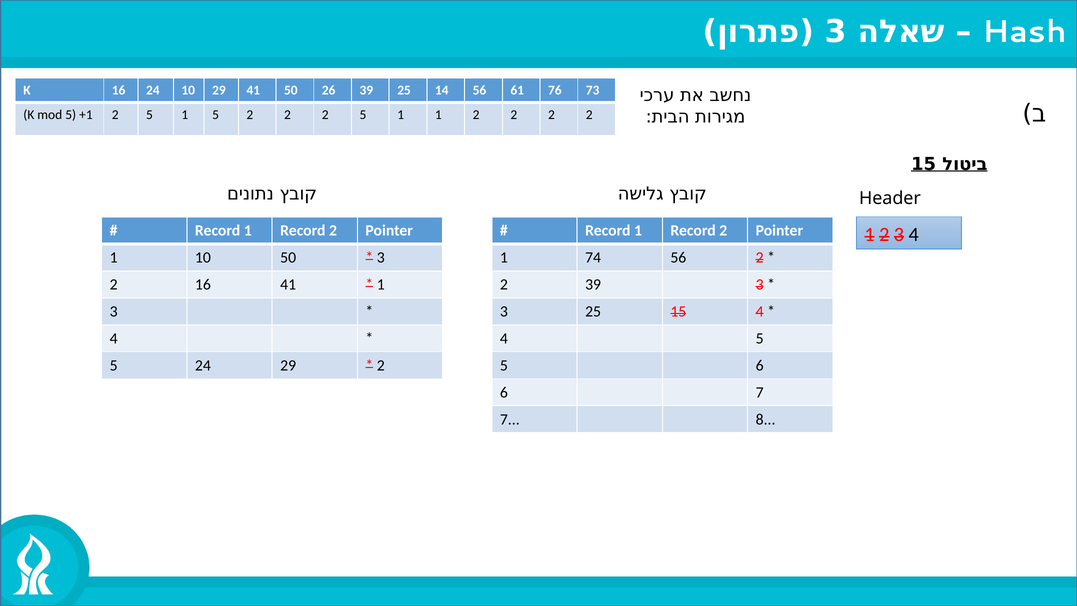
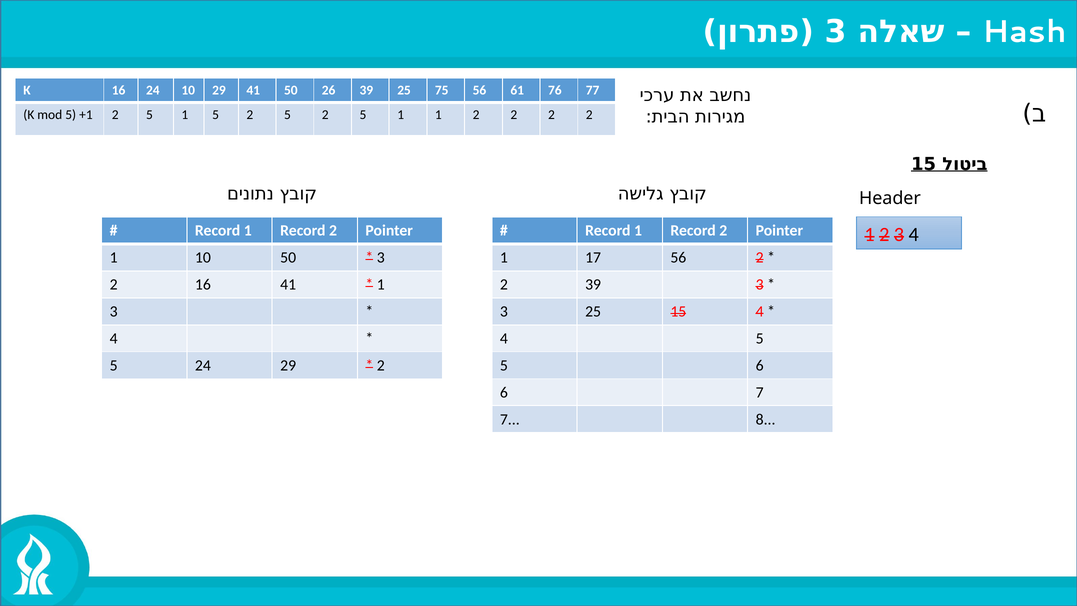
14: 14 -> 75
73: 73 -> 77
1 5 2 2: 2 -> 5
74: 74 -> 17
